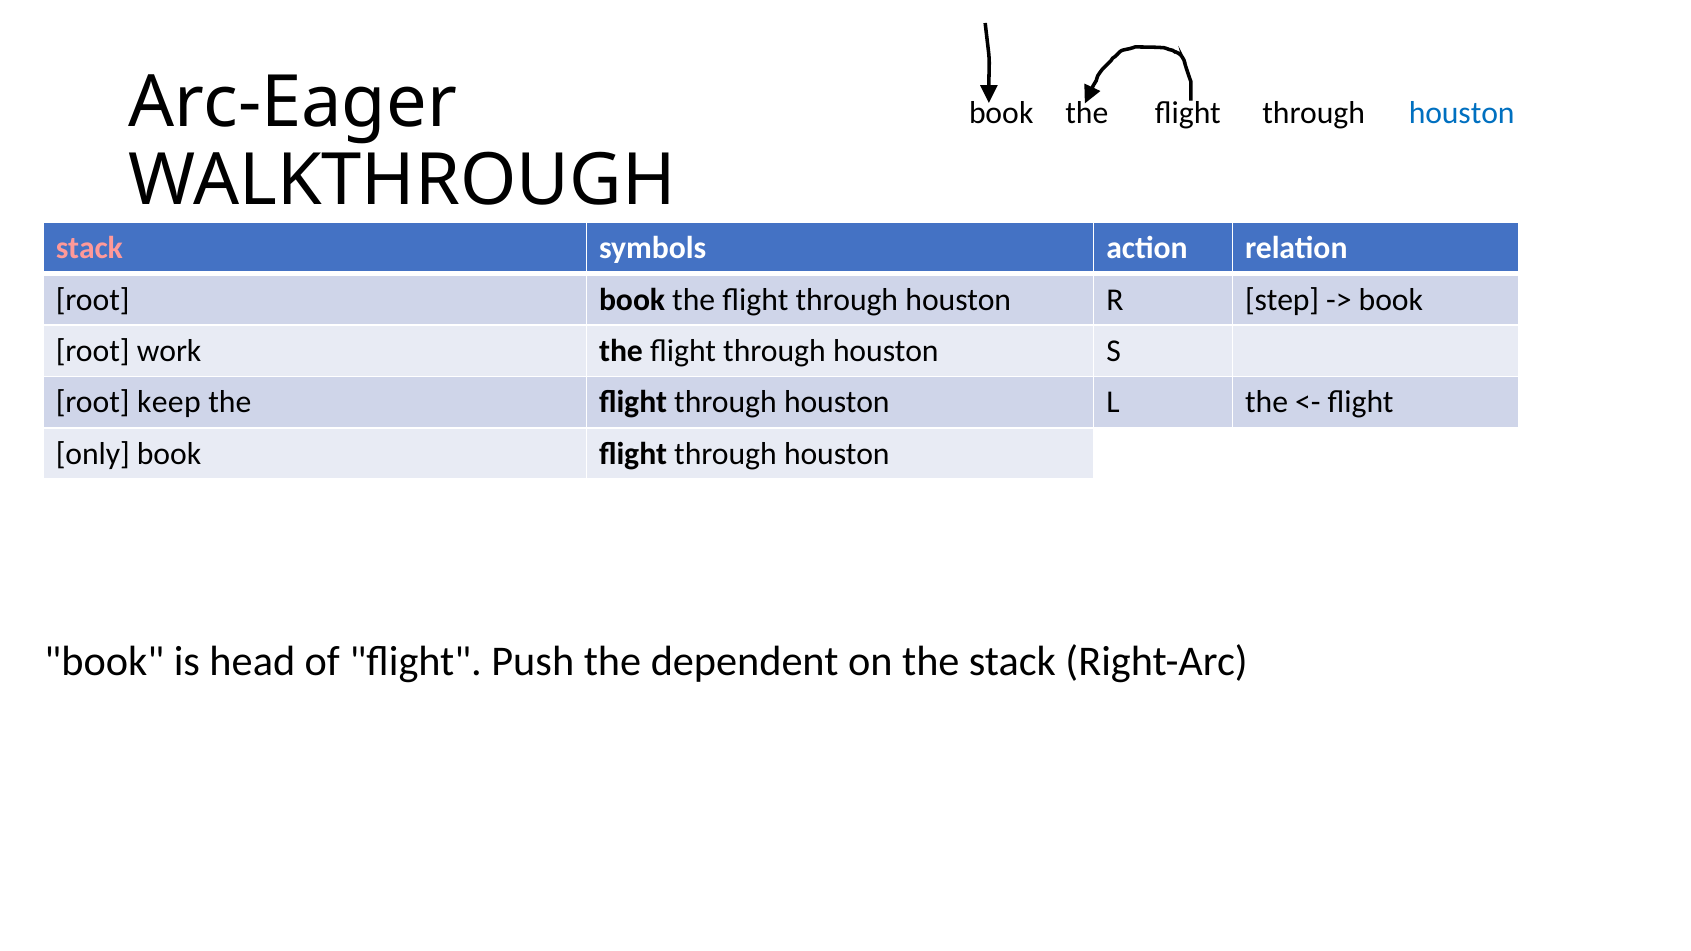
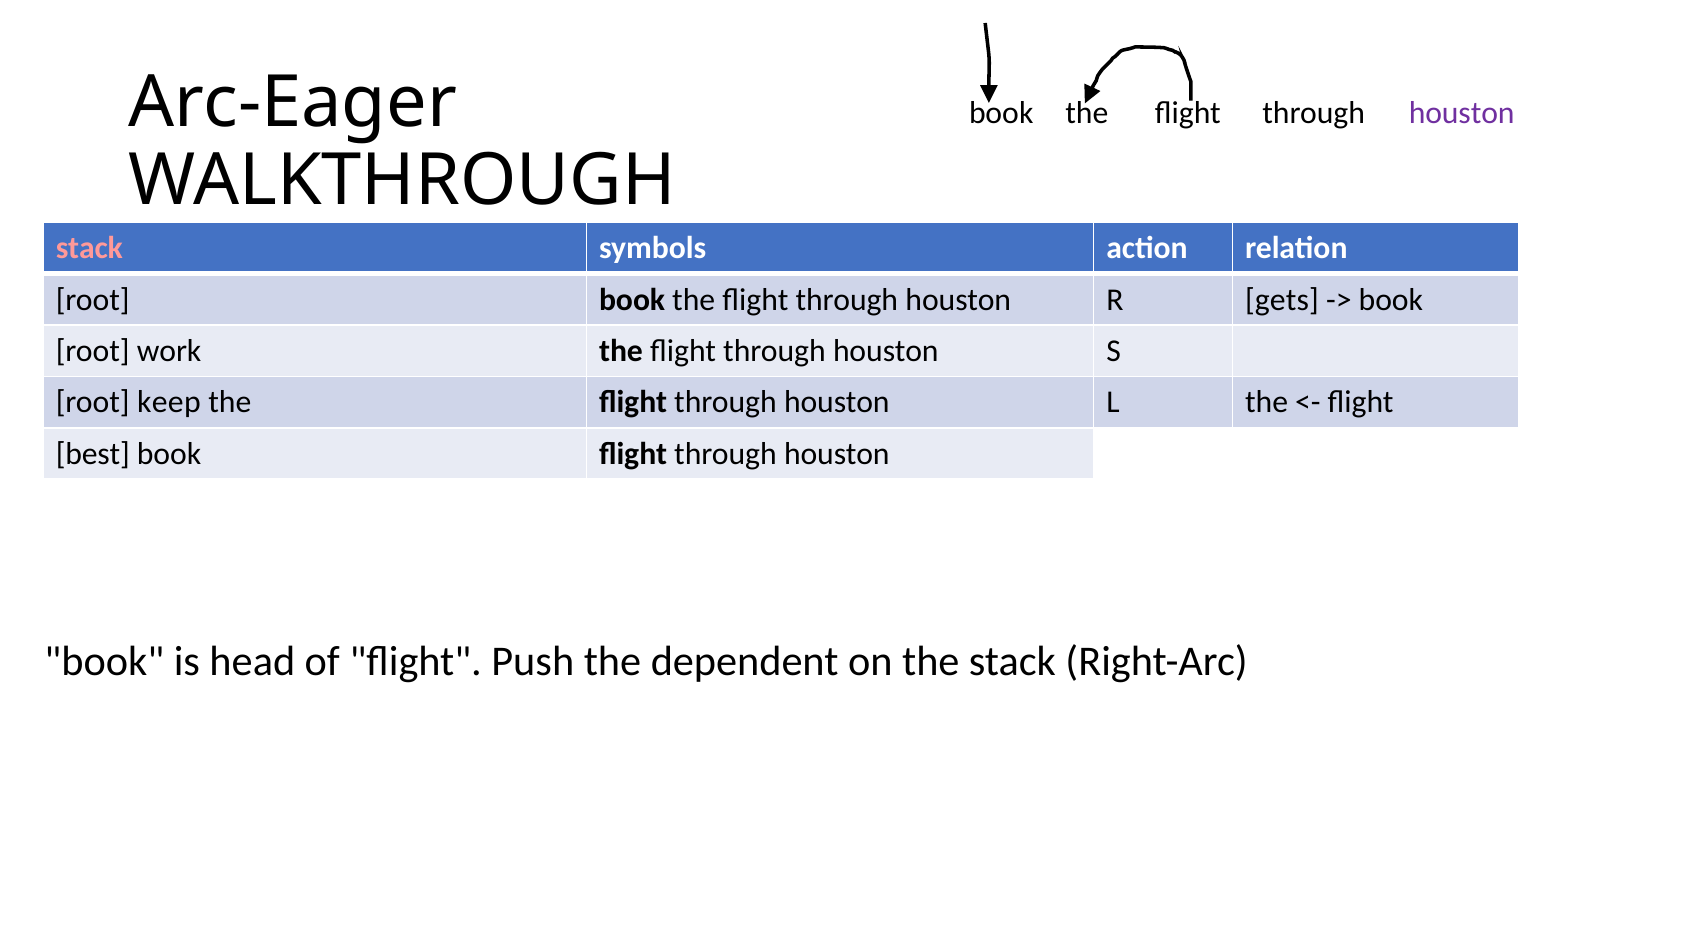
houston at (1462, 113) colour: blue -> purple
step: step -> gets
only: only -> best
